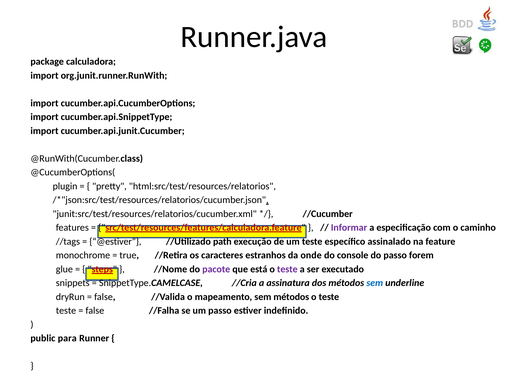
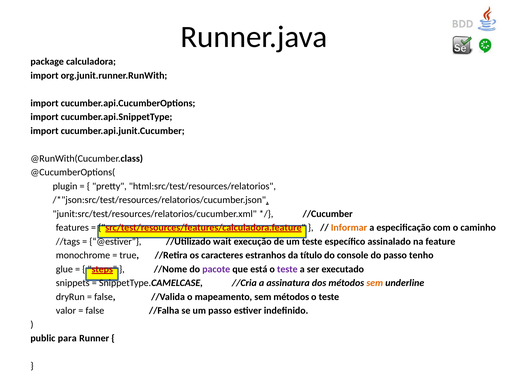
Informar colour: purple -> orange
path: path -> wait
onde: onde -> título
forem: forem -> tenho
sem at (375, 283) colour: blue -> orange
teste at (66, 311): teste -> valor
